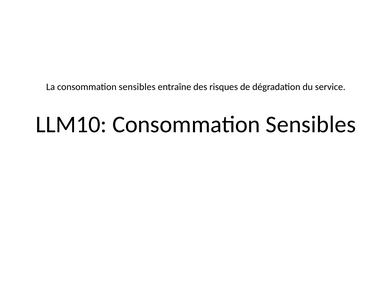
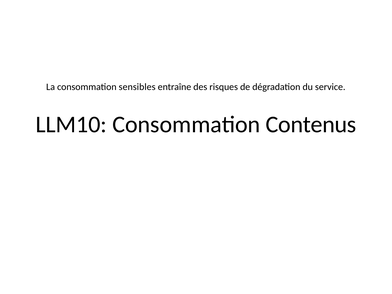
LLM10 Consommation Sensibles: Sensibles -> Contenus
